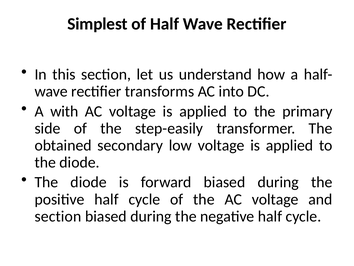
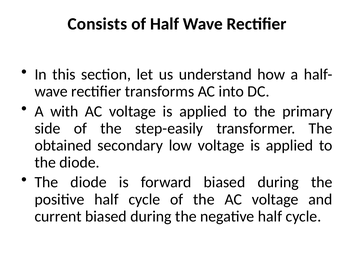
Simplest: Simplest -> Consists
section at (58, 216): section -> current
